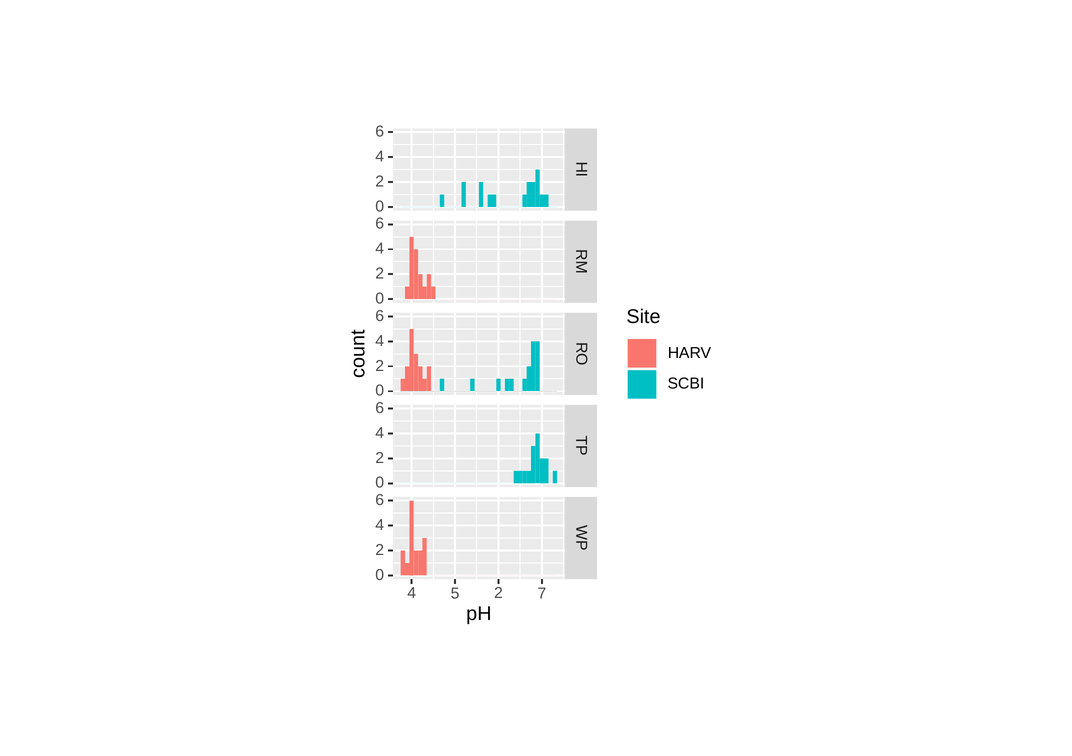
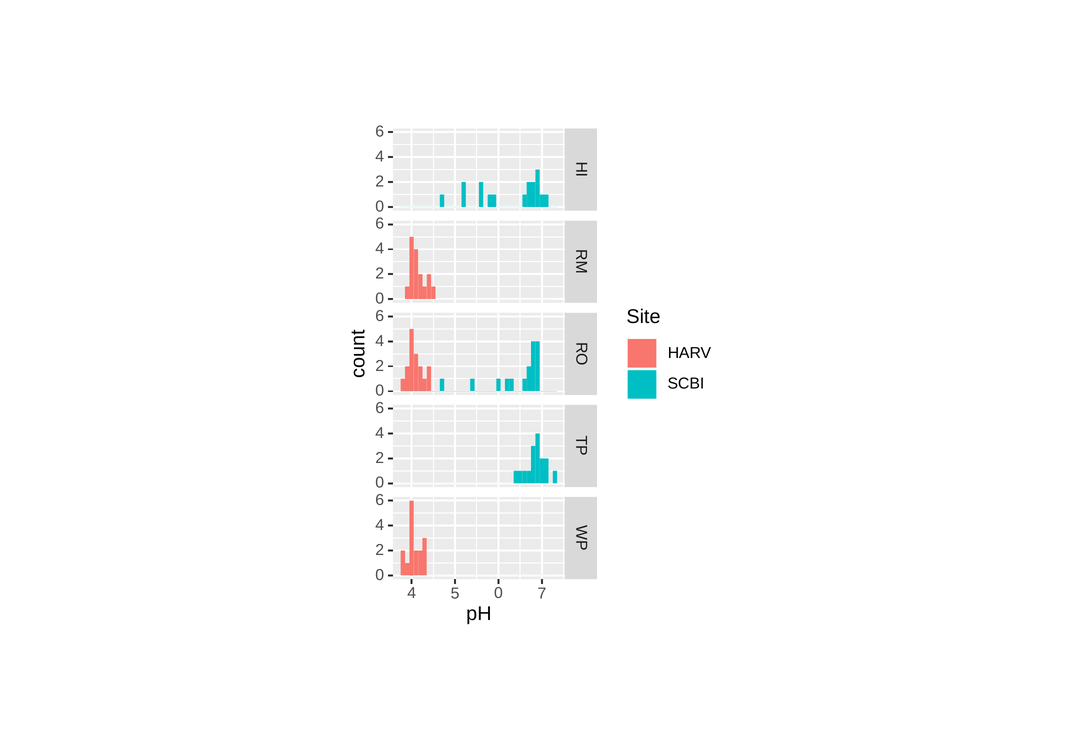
5 2: 2 -> 0
